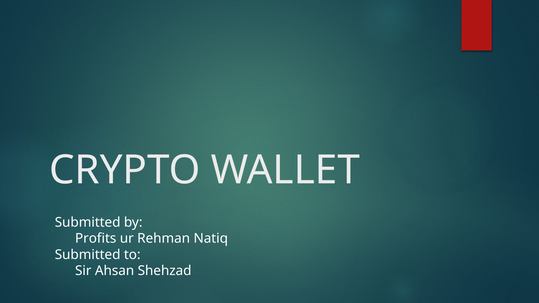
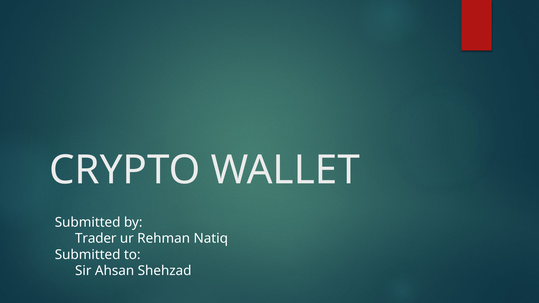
Profits: Profits -> Trader
